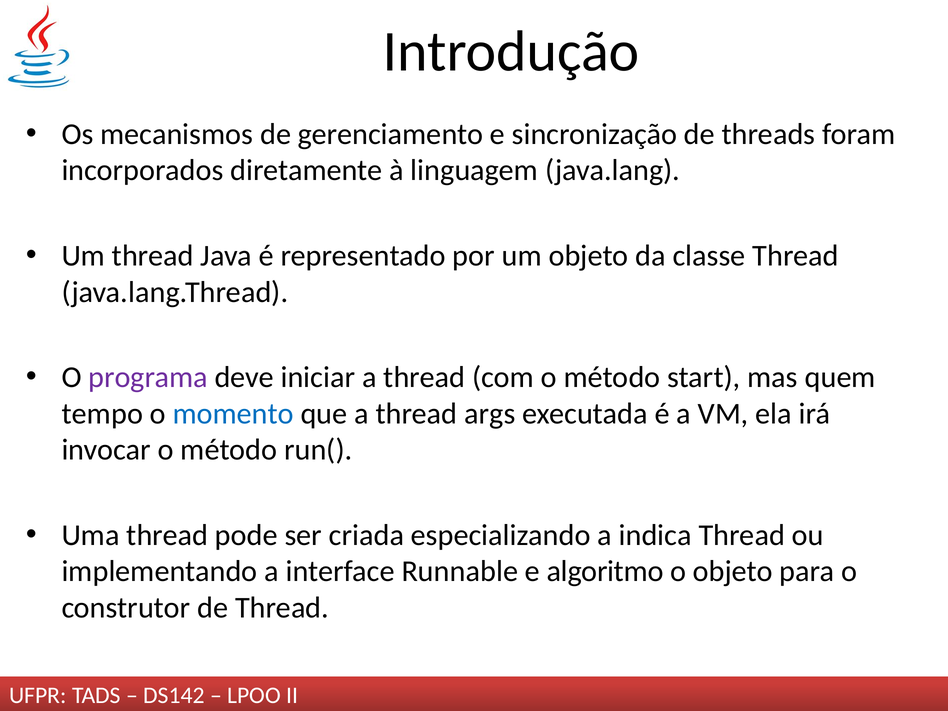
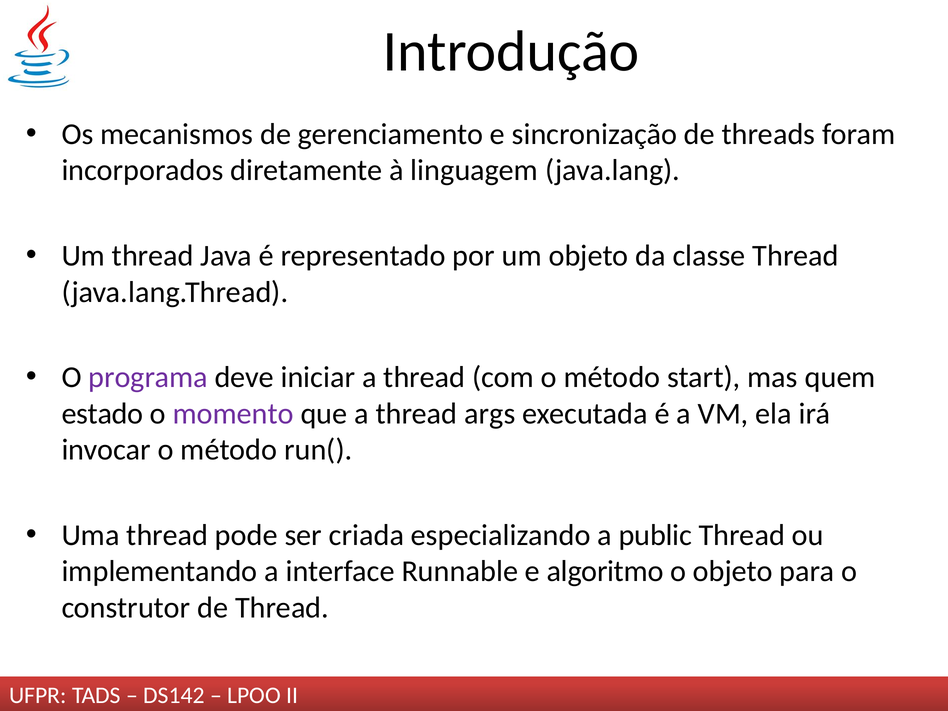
tempo: tempo -> estado
momento colour: blue -> purple
indica: indica -> public
